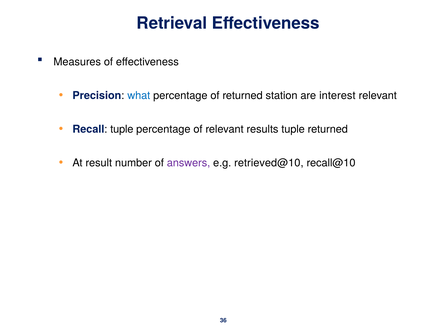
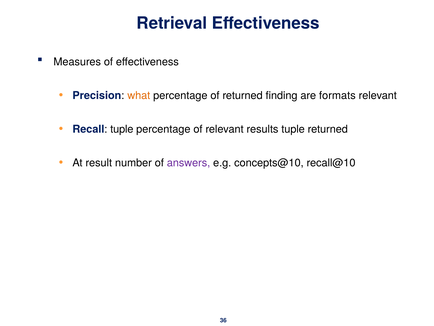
what colour: blue -> orange
station: station -> finding
interest: interest -> formats
retrieved@10: retrieved@10 -> concepts@10
